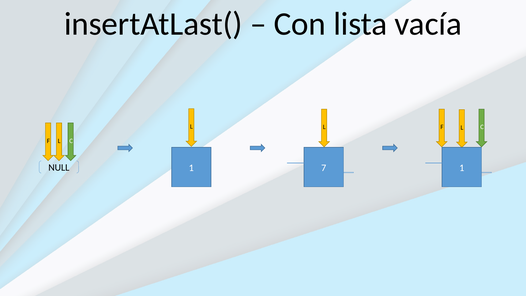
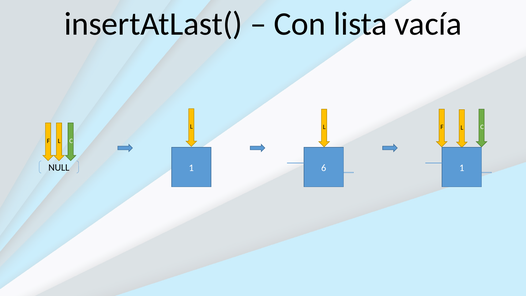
7: 7 -> 6
